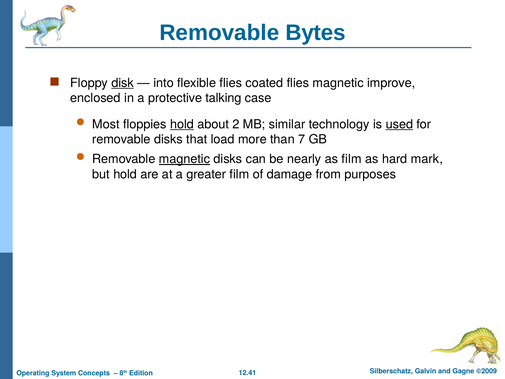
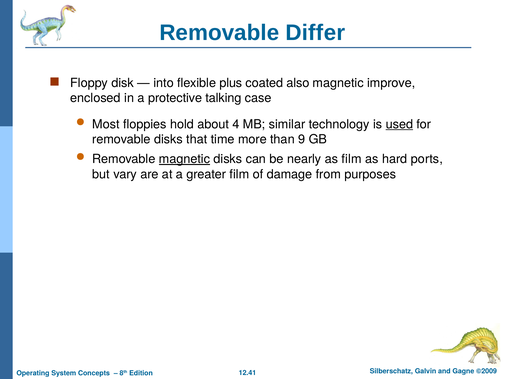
Bytes: Bytes -> Differ
disk underline: present -> none
flexible flies: flies -> plus
coated flies: flies -> also
hold at (182, 124) underline: present -> none
2: 2 -> 4
load: load -> time
7: 7 -> 9
mark: mark -> ports
but hold: hold -> vary
